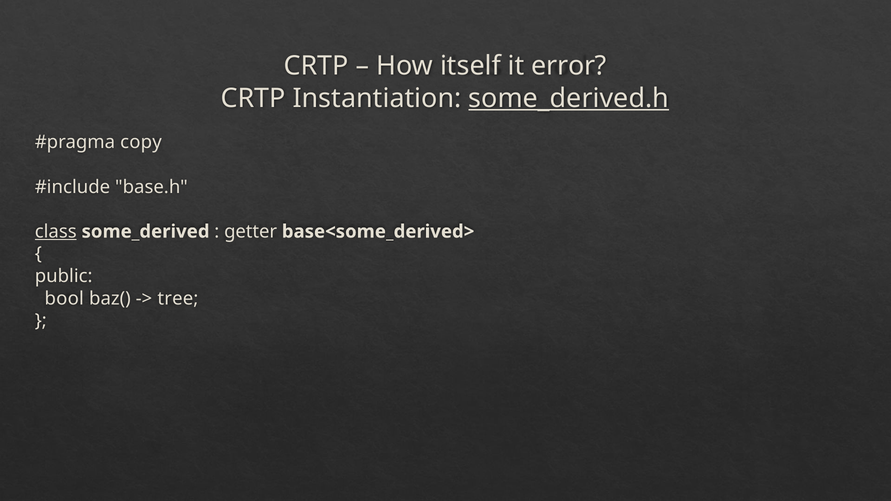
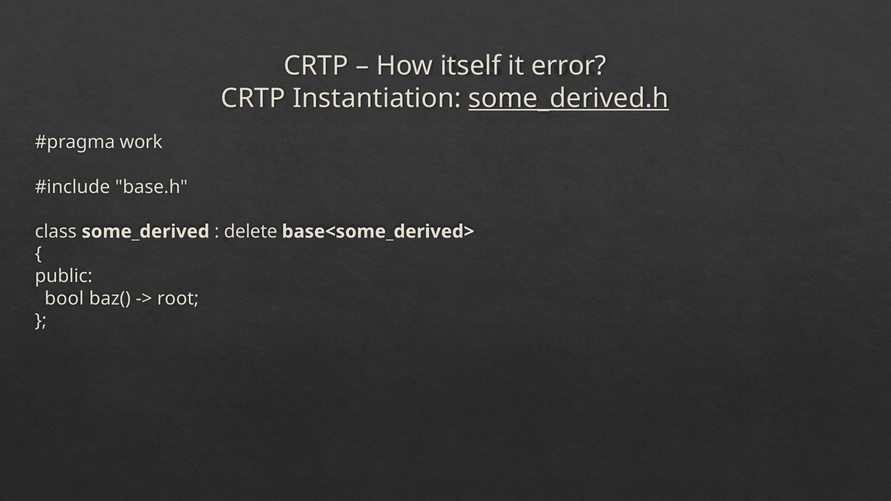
copy: copy -> work
class underline: present -> none
getter: getter -> delete
tree: tree -> root
